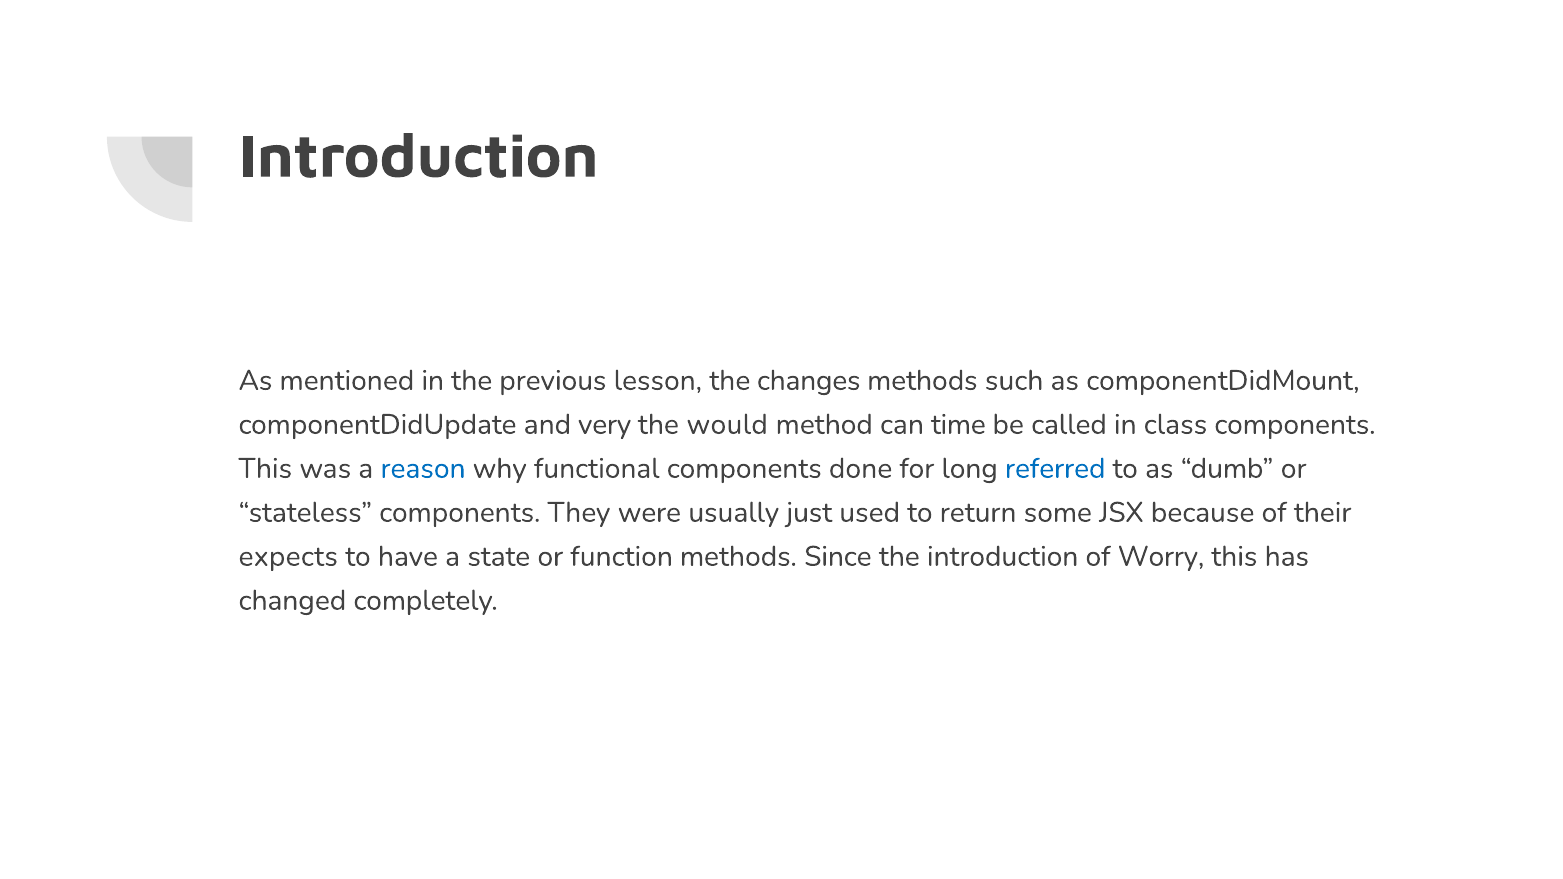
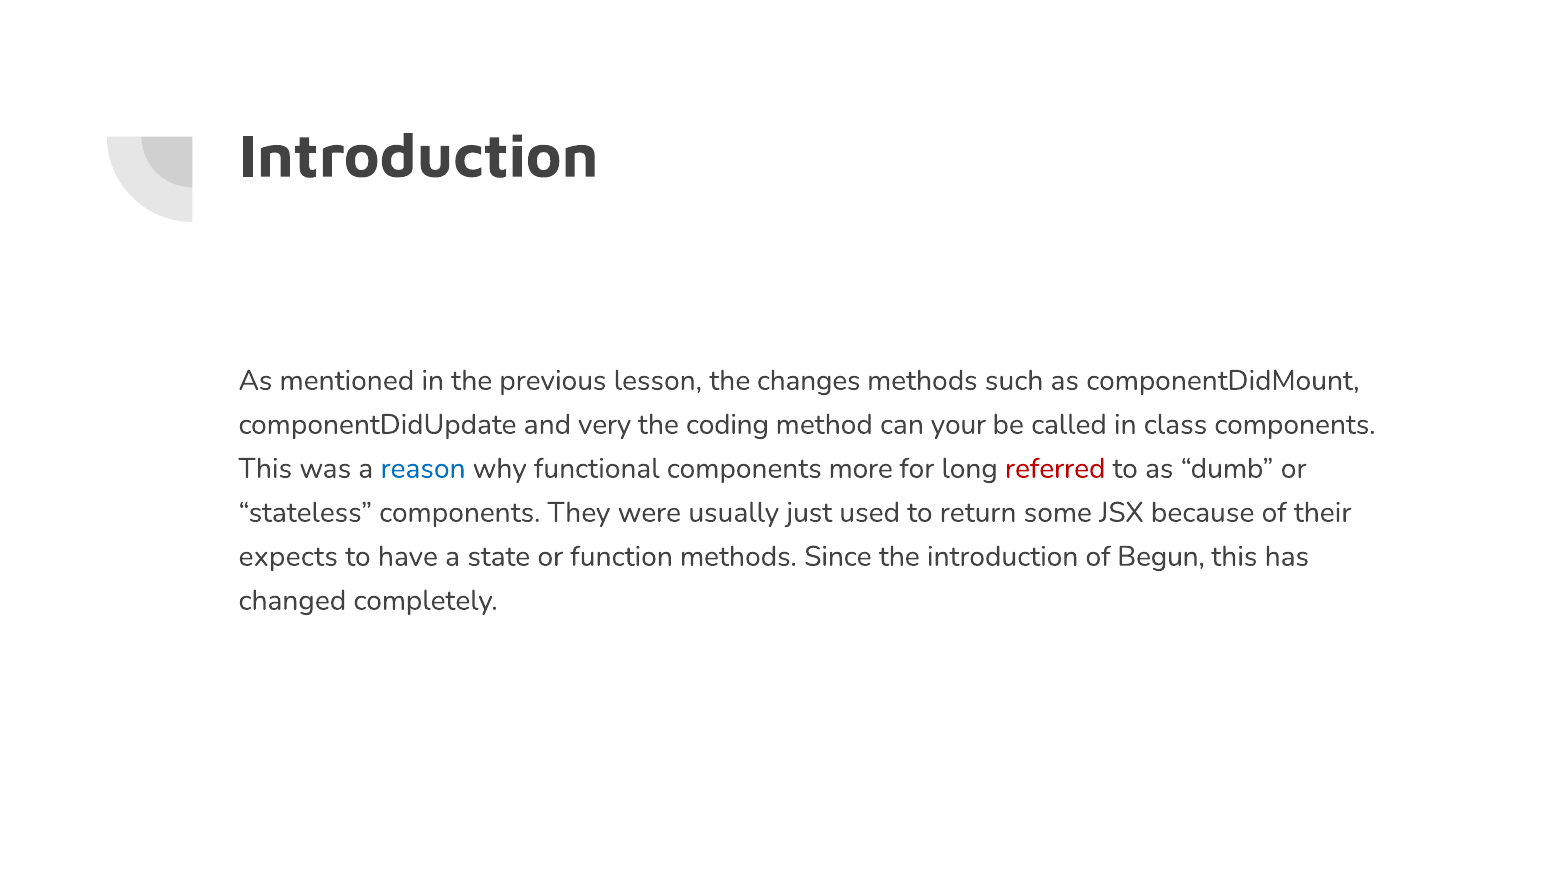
would: would -> coding
time: time -> your
done: done -> more
referred colour: blue -> red
Worry: Worry -> Begun
